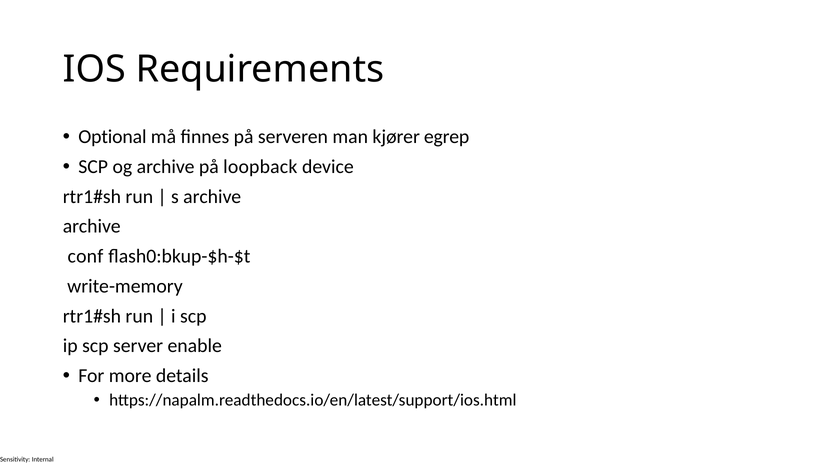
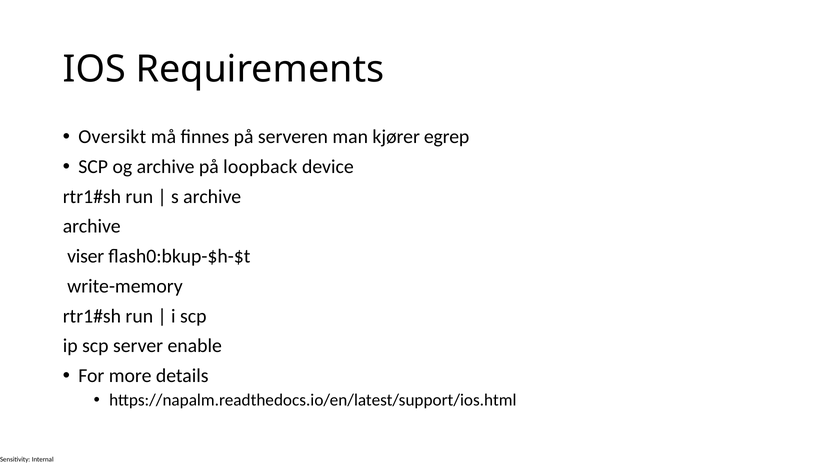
Optional: Optional -> Oversikt
conf: conf -> viser
